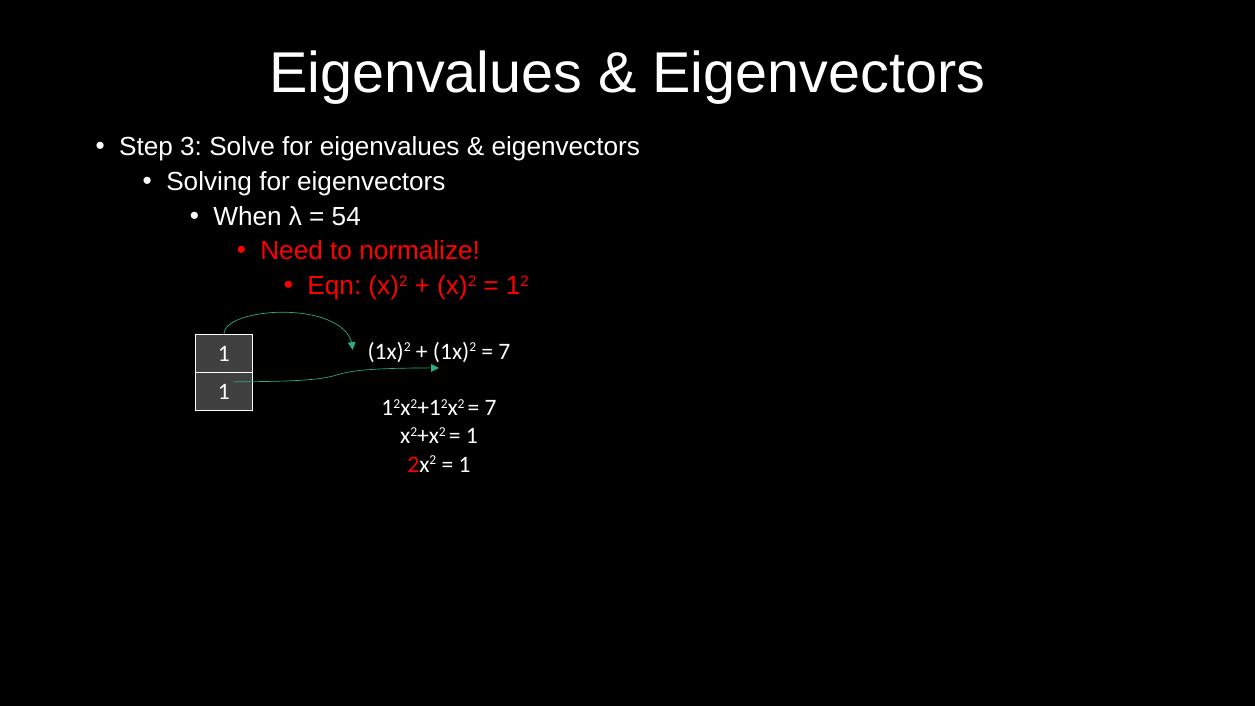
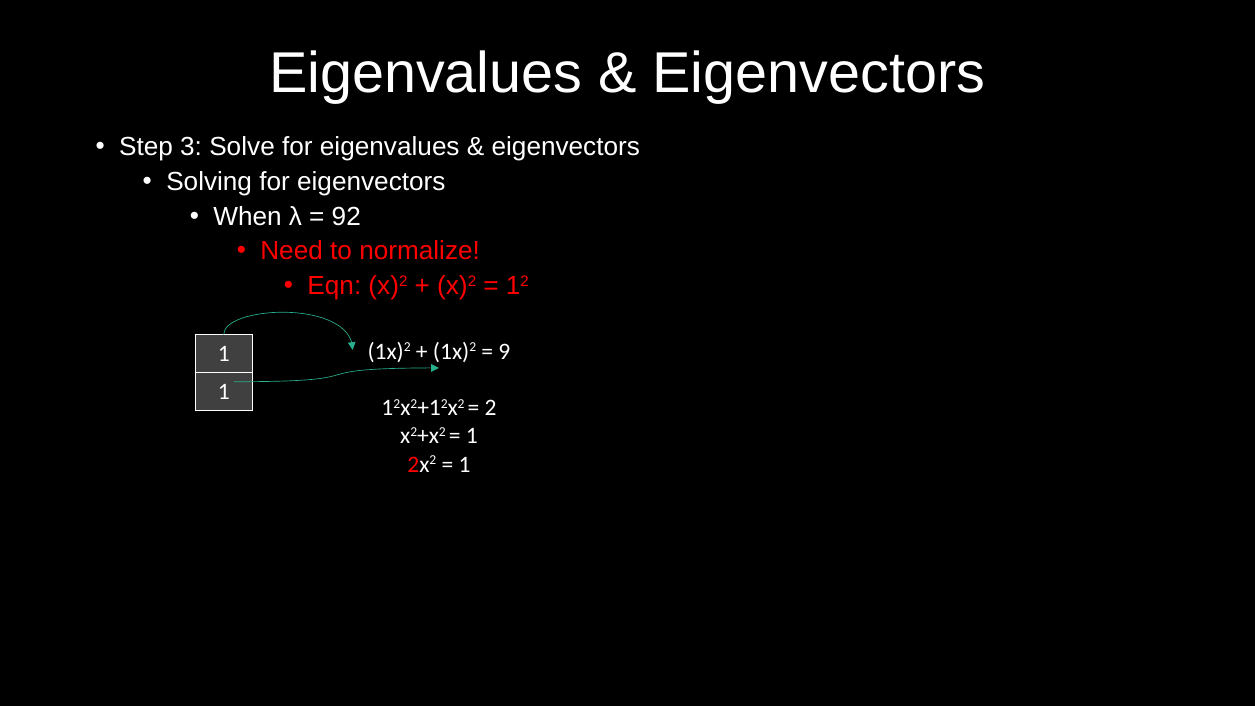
54: 54 -> 92
7 at (504, 351): 7 -> 9
7 at (490, 408): 7 -> 2
